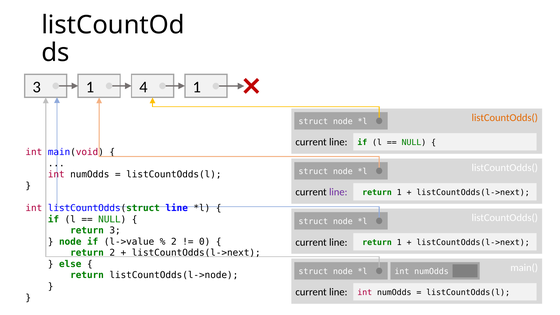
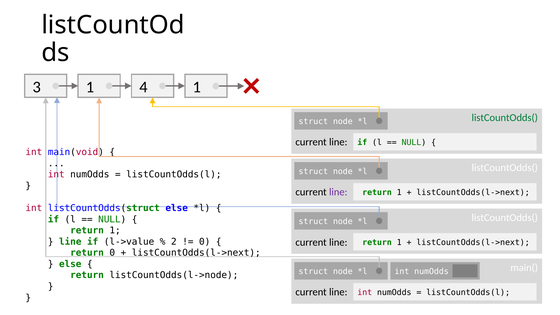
listCountOdds( at (505, 118) colour: orange -> green
listCountOdds(struct line: line -> else
3 at (115, 230): 3 -> 1
node at (70, 242): node -> line
return 2: 2 -> 0
